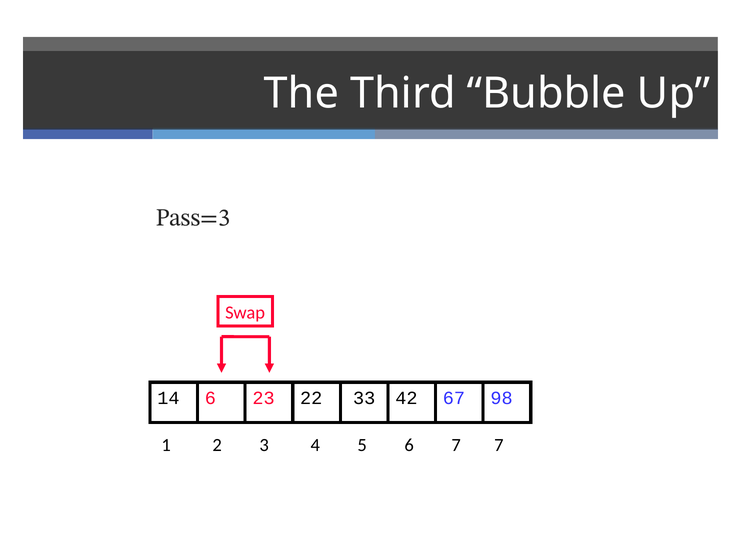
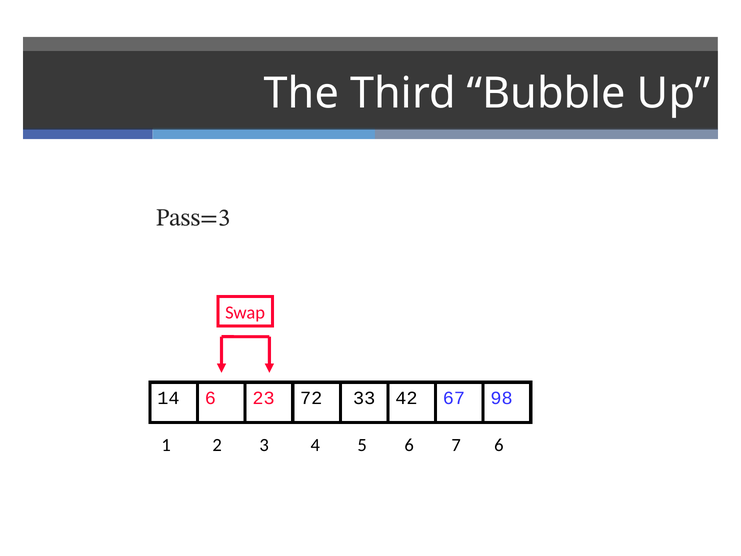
22: 22 -> 72
7 7: 7 -> 6
